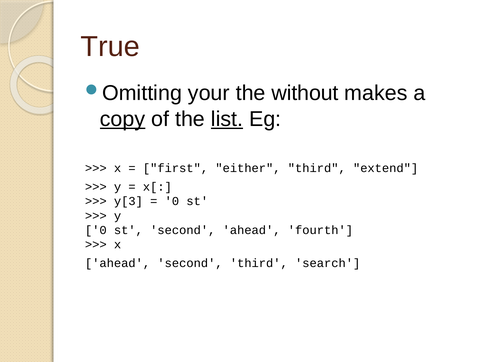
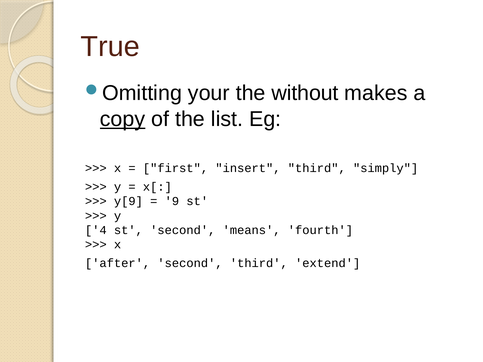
list underline: present -> none
either: either -> insert
extend: extend -> simply
y[3: y[3 -> y[9
0 at (172, 201): 0 -> 9
0 at (96, 230): 0 -> 4
second ahead: ahead -> means
ahead at (118, 263): ahead -> after
search: search -> extend
